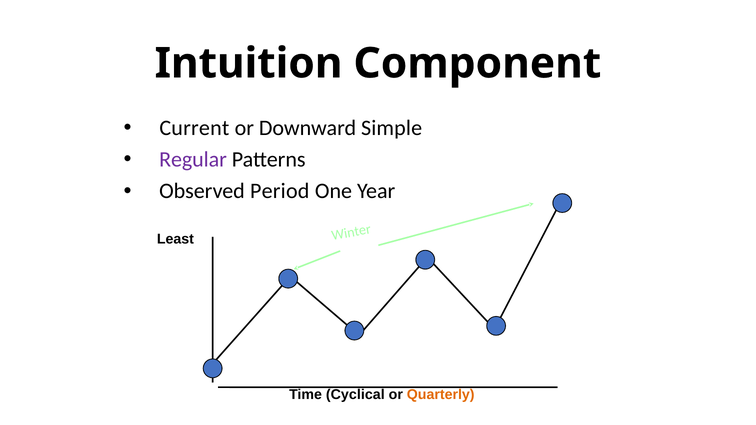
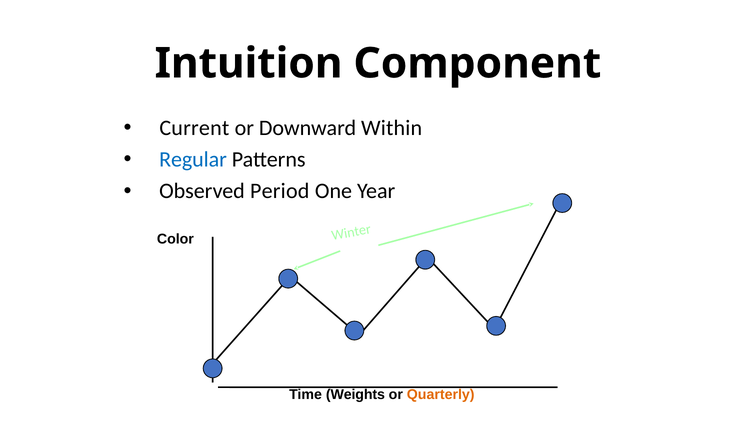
Simple: Simple -> Within
Regular colour: purple -> blue
Least: Least -> Color
Cyclical: Cyclical -> Weights
